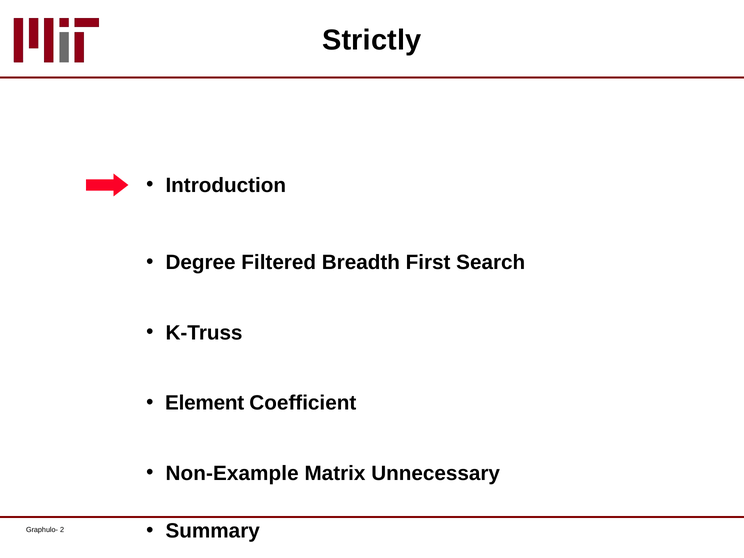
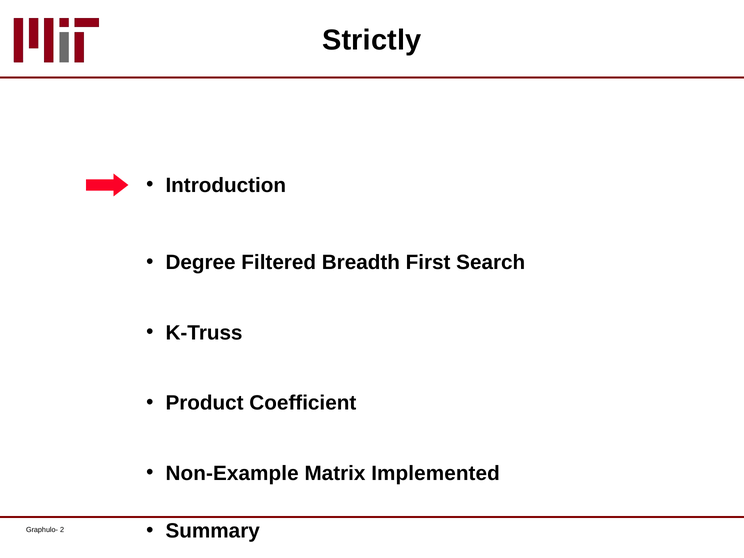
Element: Element -> Product
Unnecessary: Unnecessary -> Implemented
